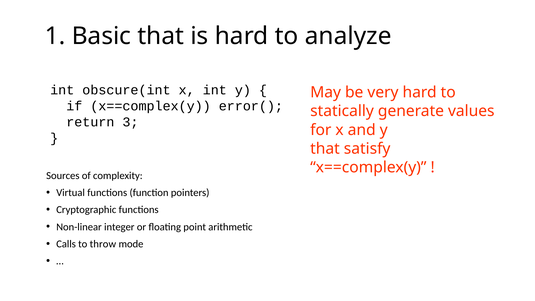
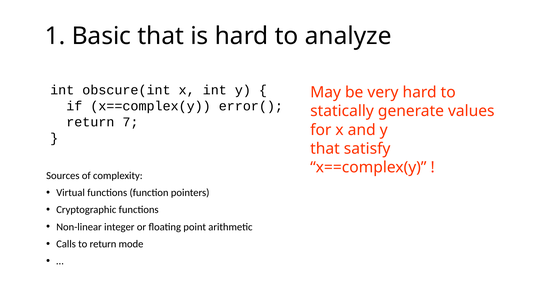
3: 3 -> 7
to throw: throw -> return
